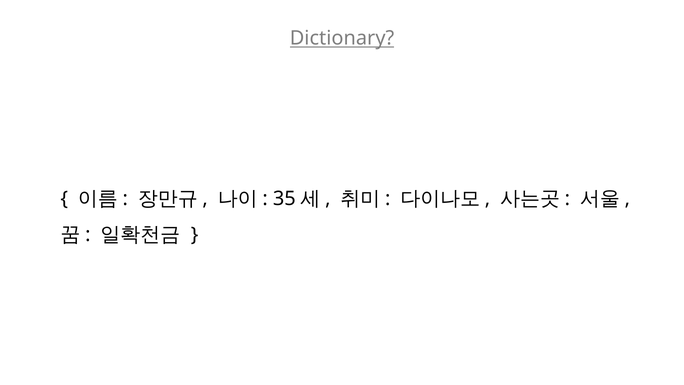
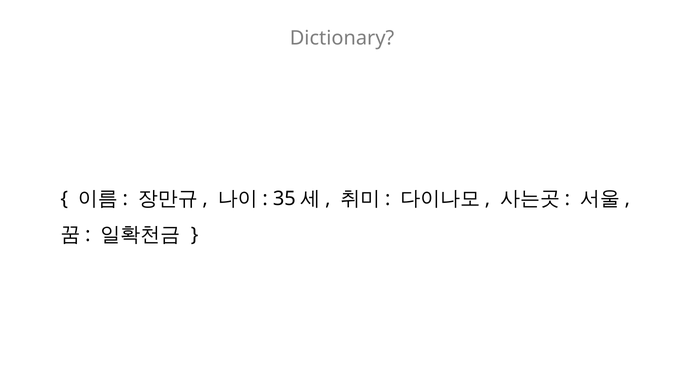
Dictionary underline: present -> none
